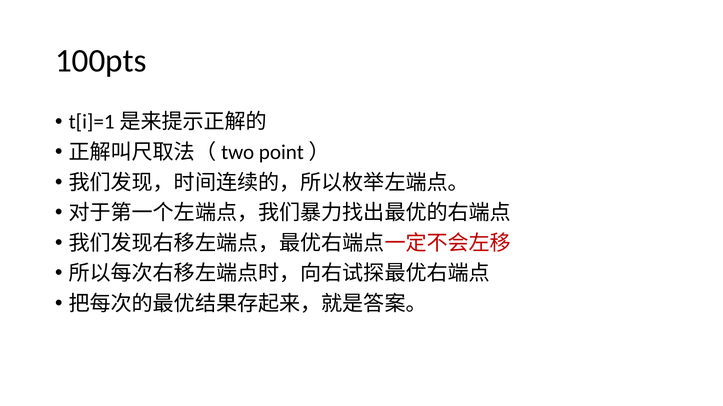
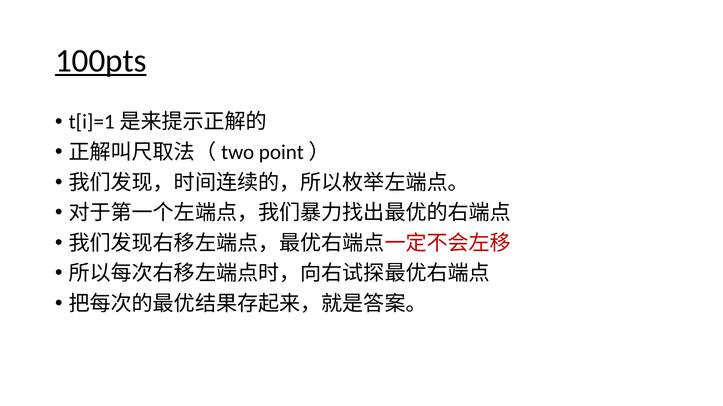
100pts underline: none -> present
